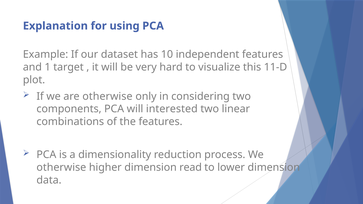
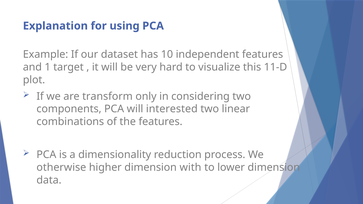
are otherwise: otherwise -> transform
read: read -> with
